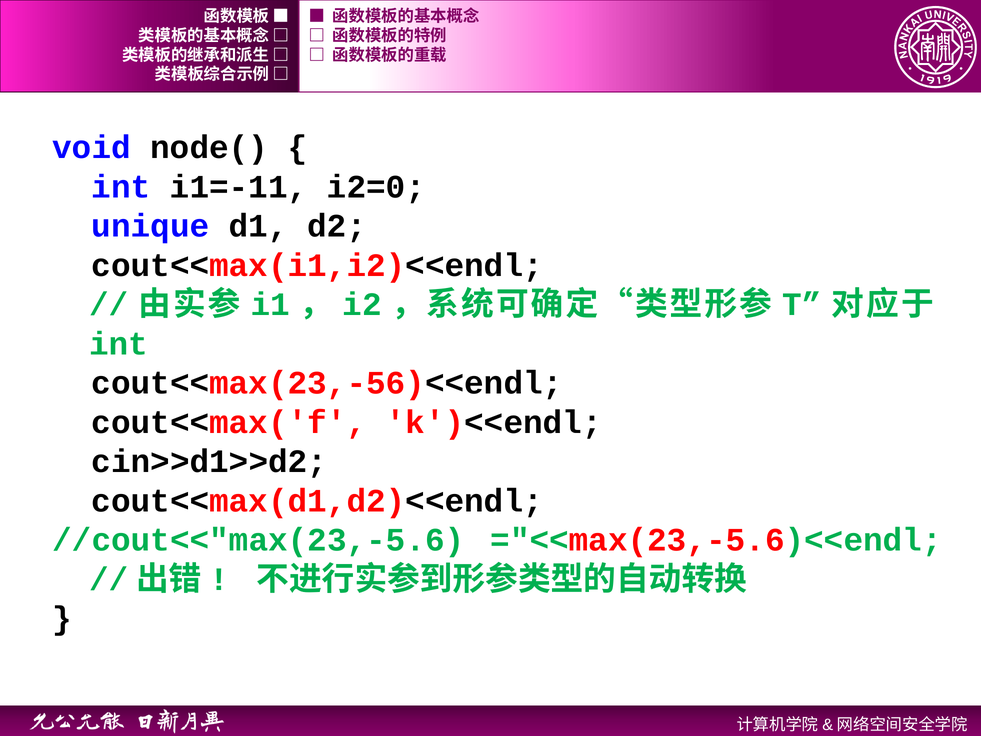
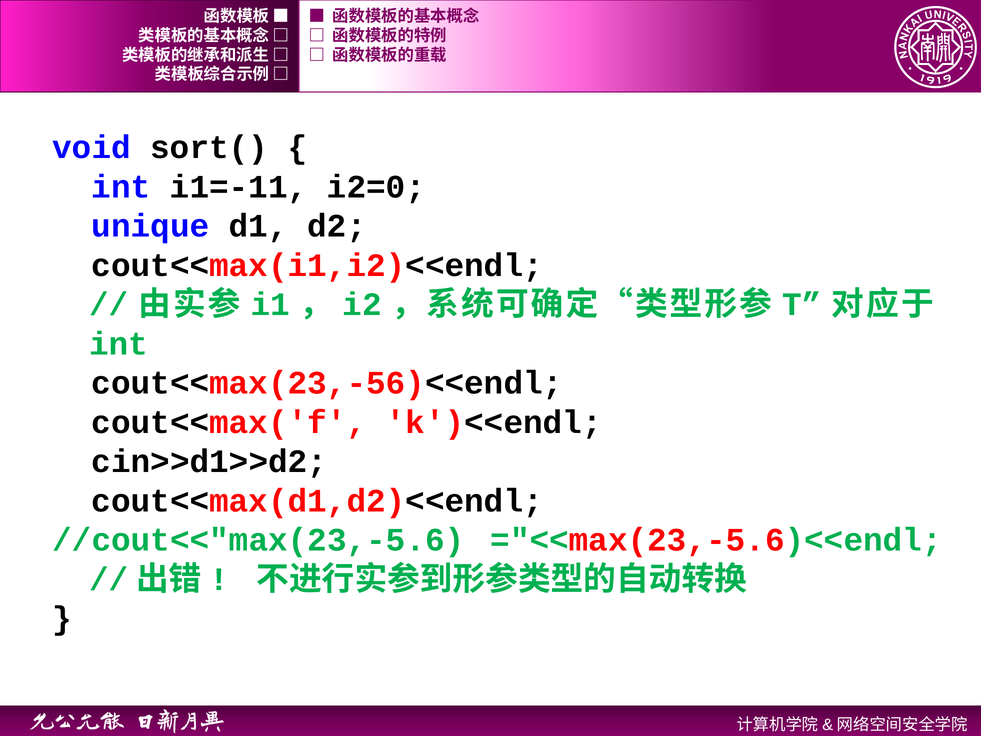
node(: node( -> sort(
